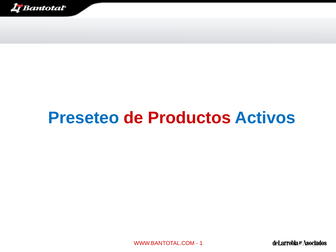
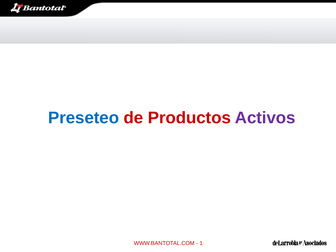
Activos colour: blue -> purple
